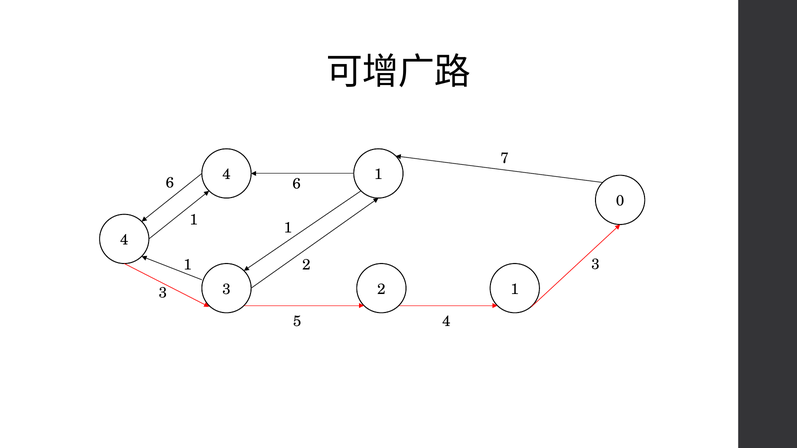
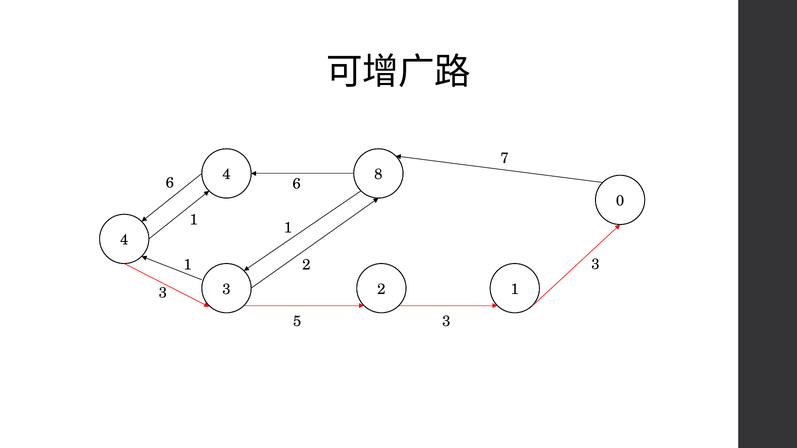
4 1: 1 -> 8
5 4: 4 -> 3
